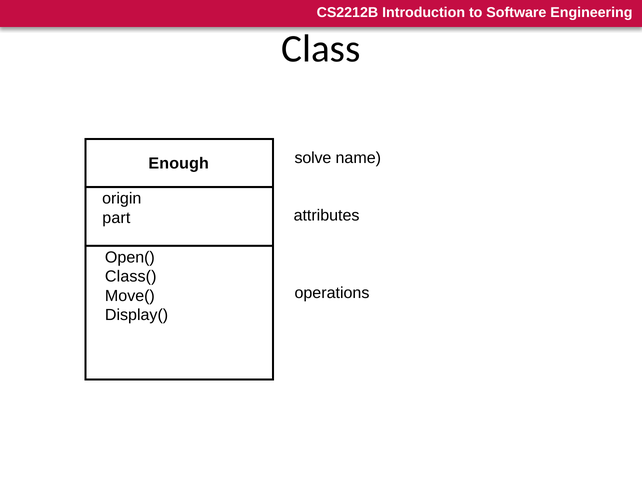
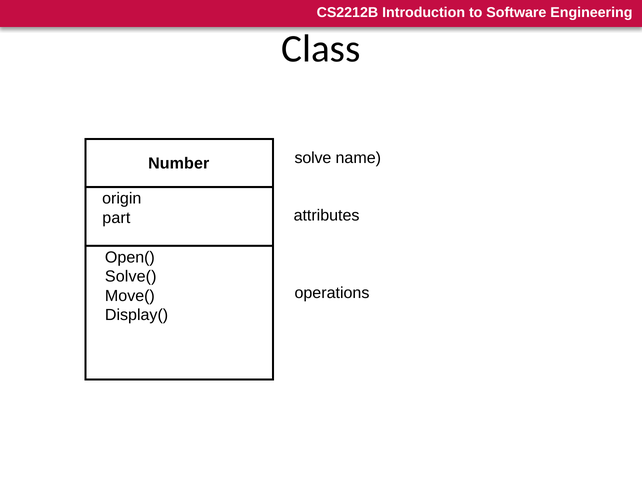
Enough: Enough -> Number
Class(: Class( -> Solve(
